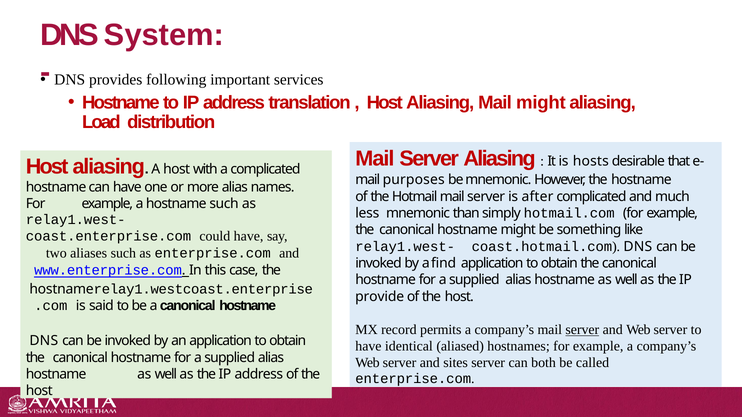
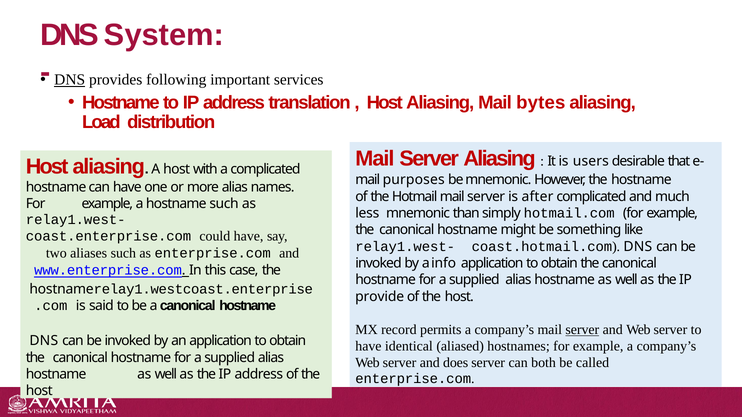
DNS at (70, 80) underline: none -> present
Mail might: might -> bytes
hosts: hosts -> users
find: find -> info
sites: sites -> does
